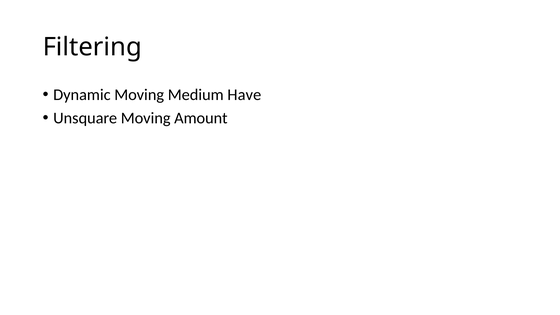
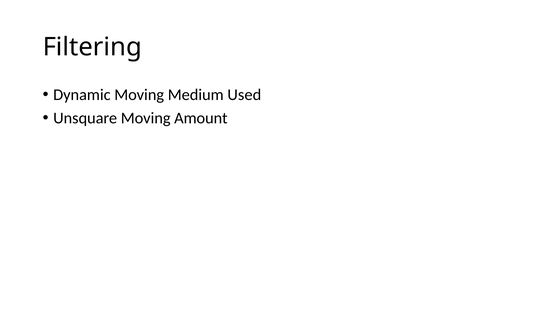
Have: Have -> Used
